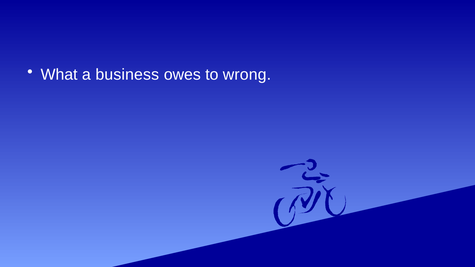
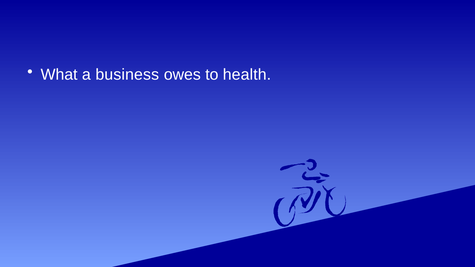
wrong: wrong -> health
